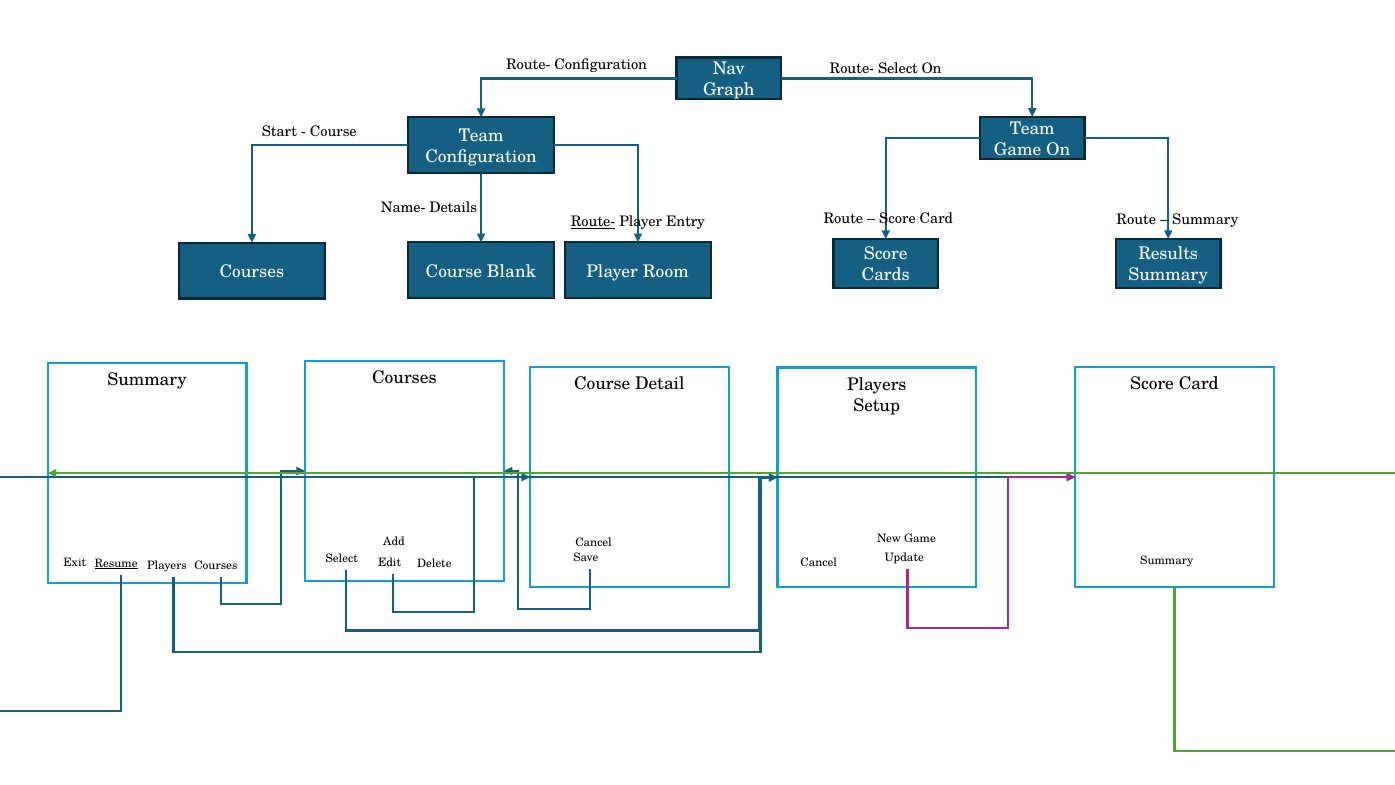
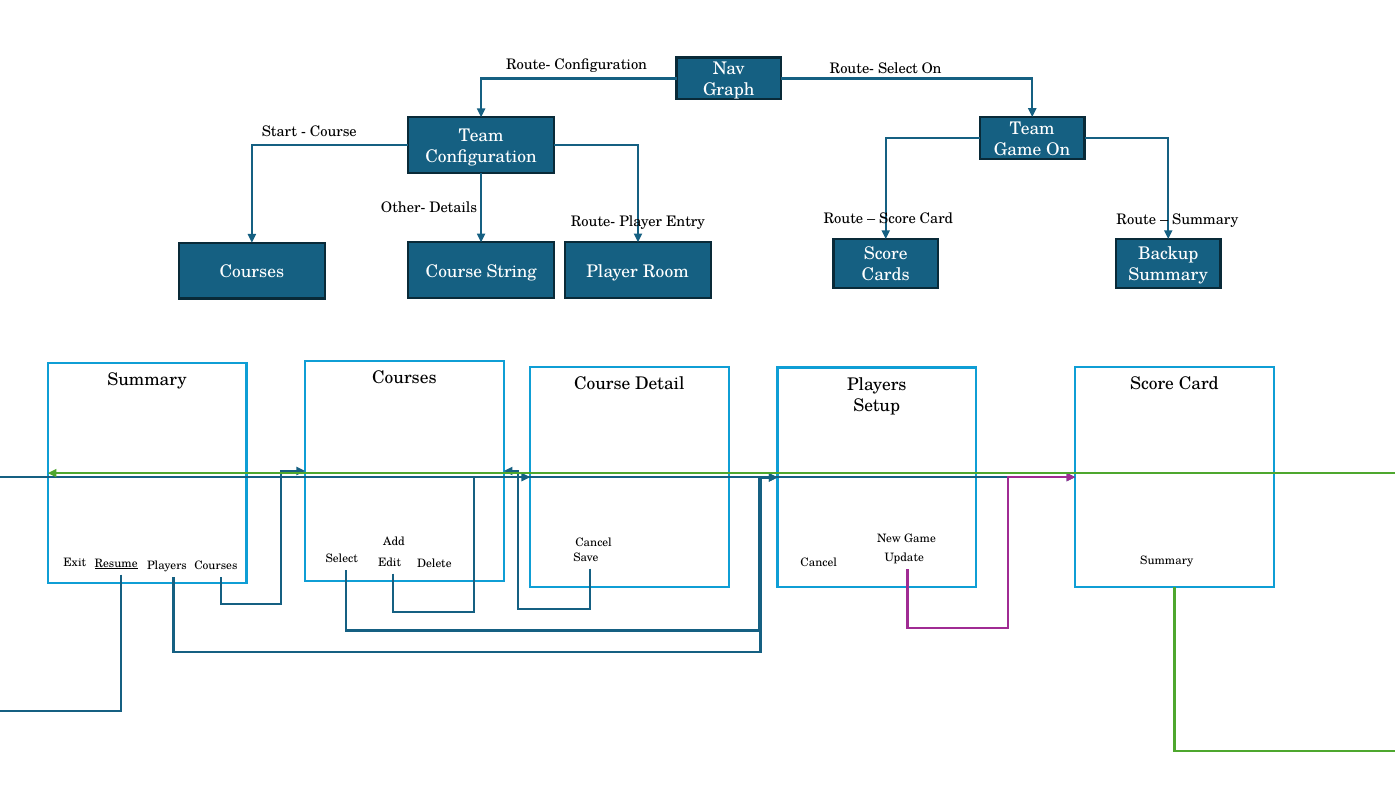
Name-: Name- -> Other-
Route- at (593, 222) underline: present -> none
Results: Results -> Backup
Blank: Blank -> String
